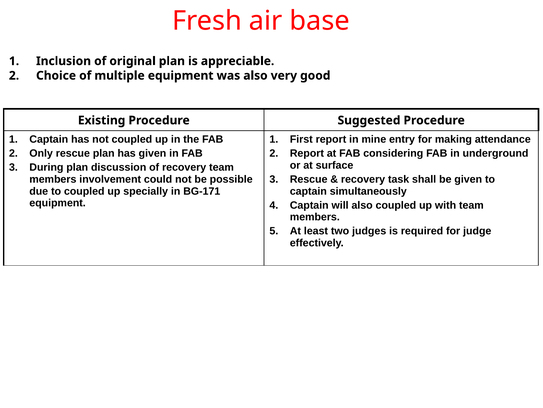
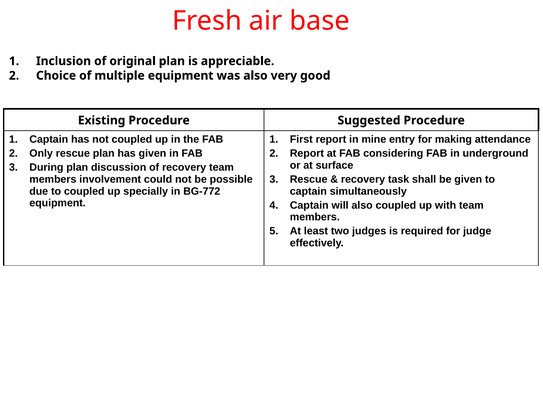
BG-171: BG-171 -> BG-772
